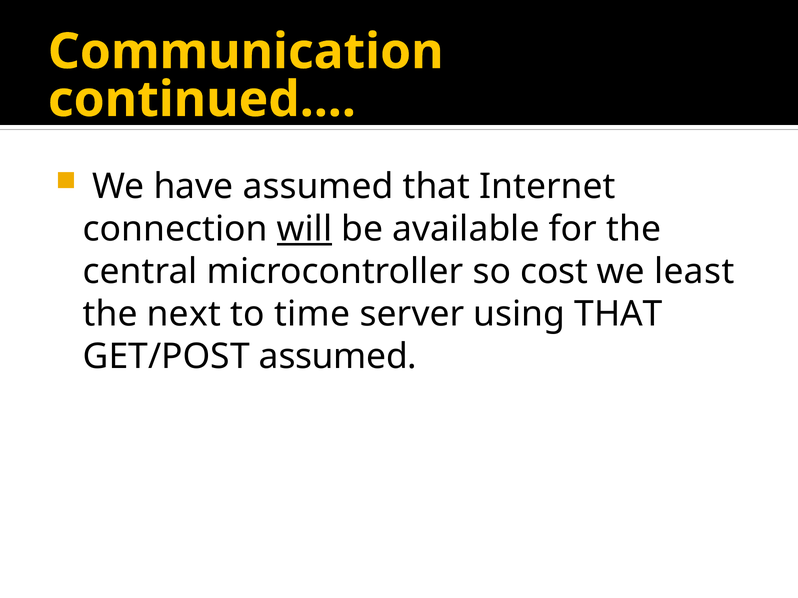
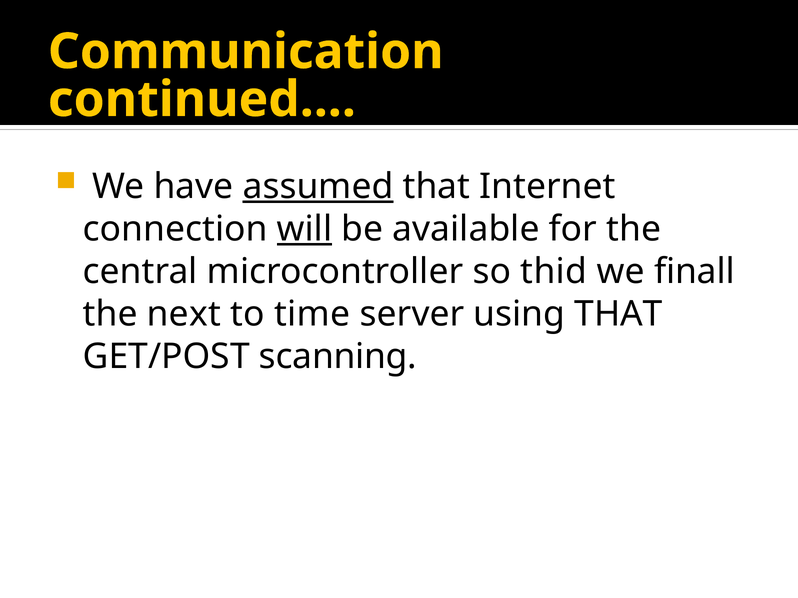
assumed at (318, 187) underline: none -> present
cost: cost -> thid
least: least -> finall
GET/POST assumed: assumed -> scanning
